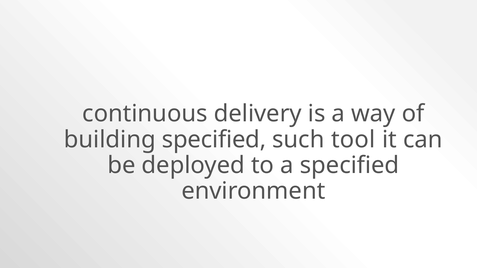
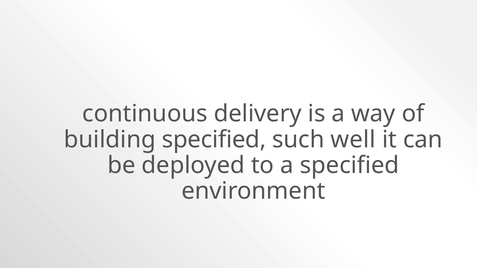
tool: tool -> well
